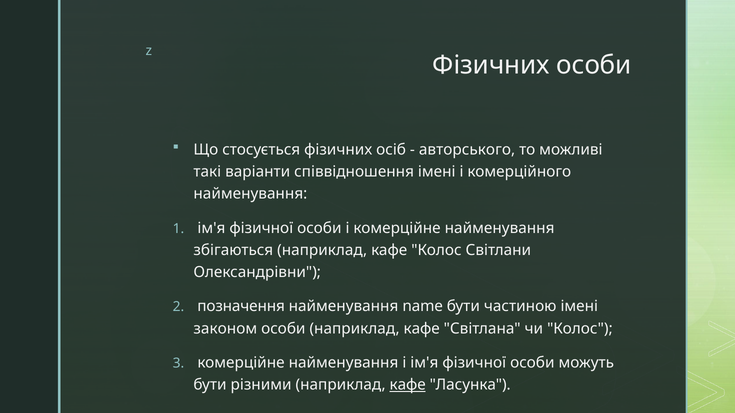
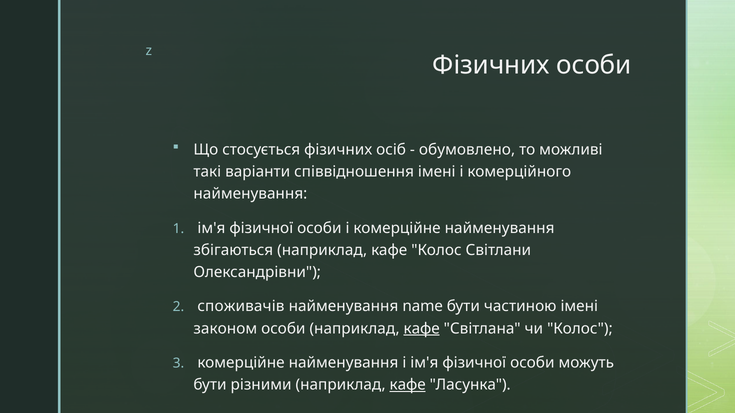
авторського: авторського -> обумовлено
позначення: позначення -> споживачів
кафе at (422, 329) underline: none -> present
